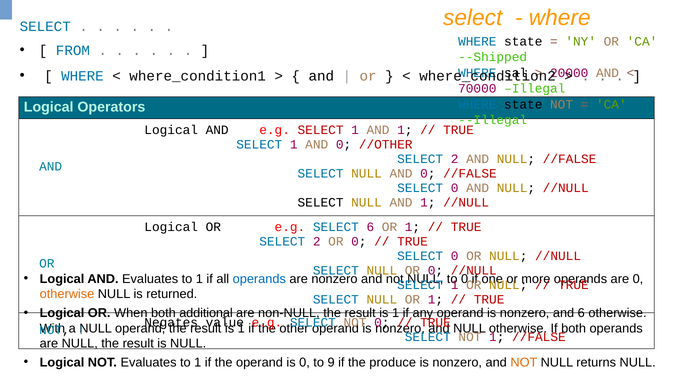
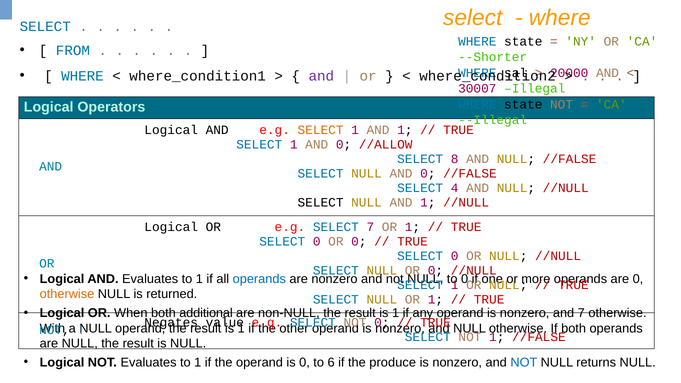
--Shipped: --Shipped -> --Shorter
and at (321, 76) colour: black -> purple
70000: 70000 -> 30007
SELECT at (321, 130) colour: red -> orange
//OTHER: //OTHER -> //ALLOW
2 at (455, 159): 2 -> 8
0 at (455, 188): 0 -> 4
SELECT 6: 6 -> 7
2 at (317, 242): 2 -> 0
and 6: 6 -> 7
9: 9 -> 6
NOT at (524, 362) colour: orange -> blue
